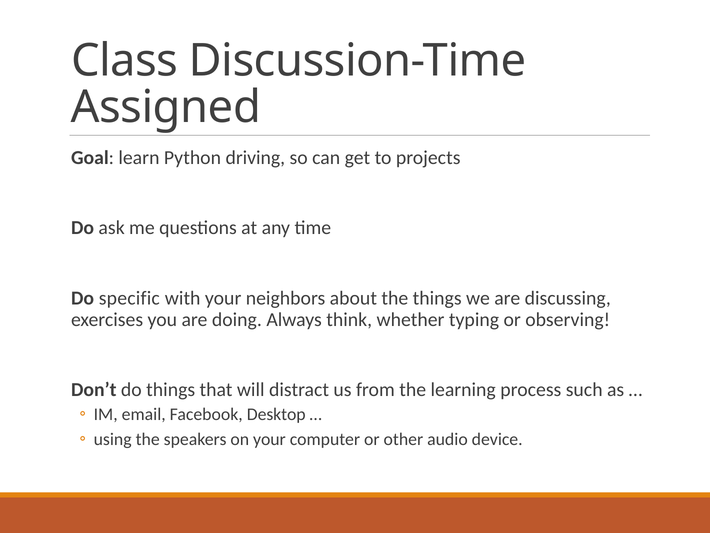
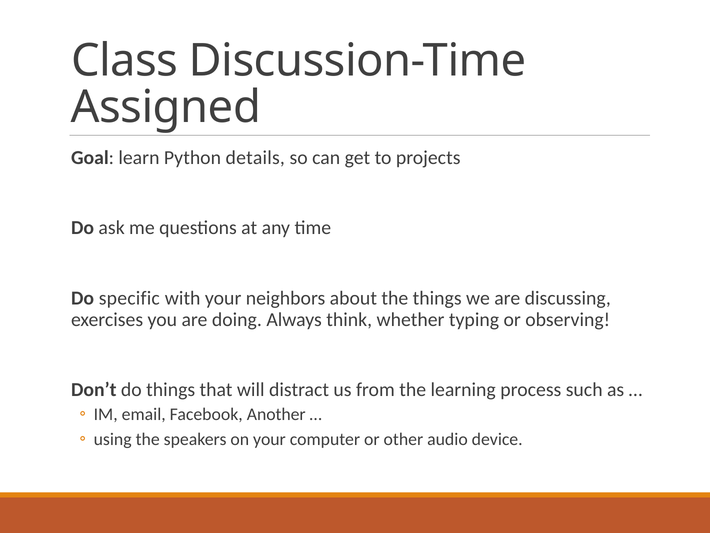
driving: driving -> details
Desktop: Desktop -> Another
